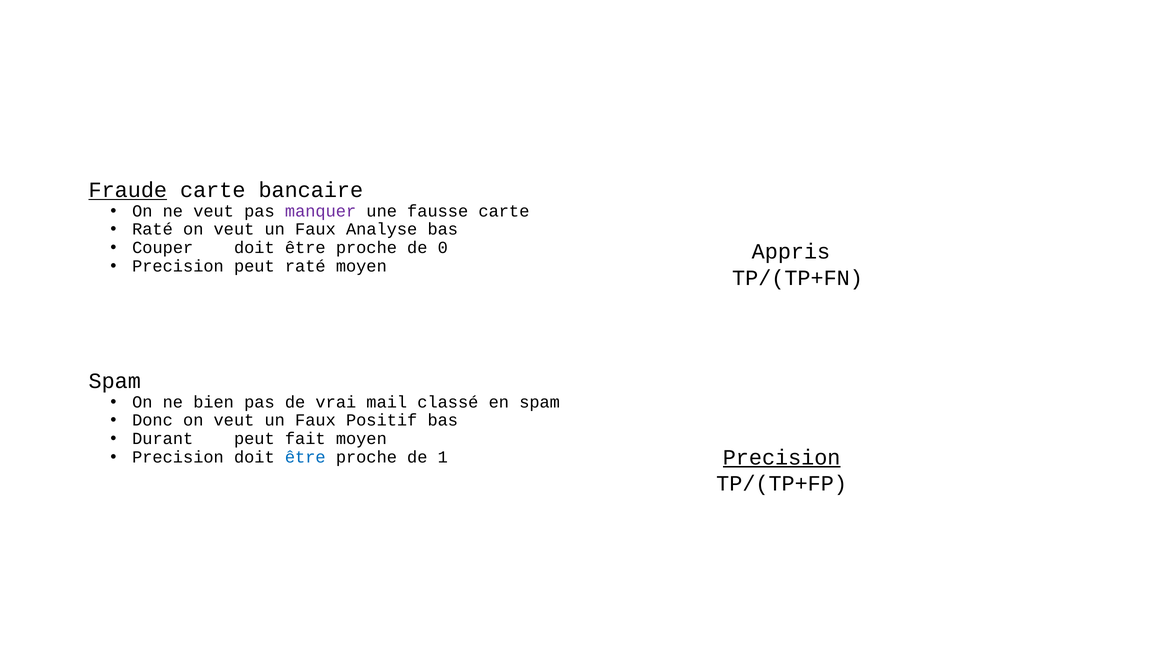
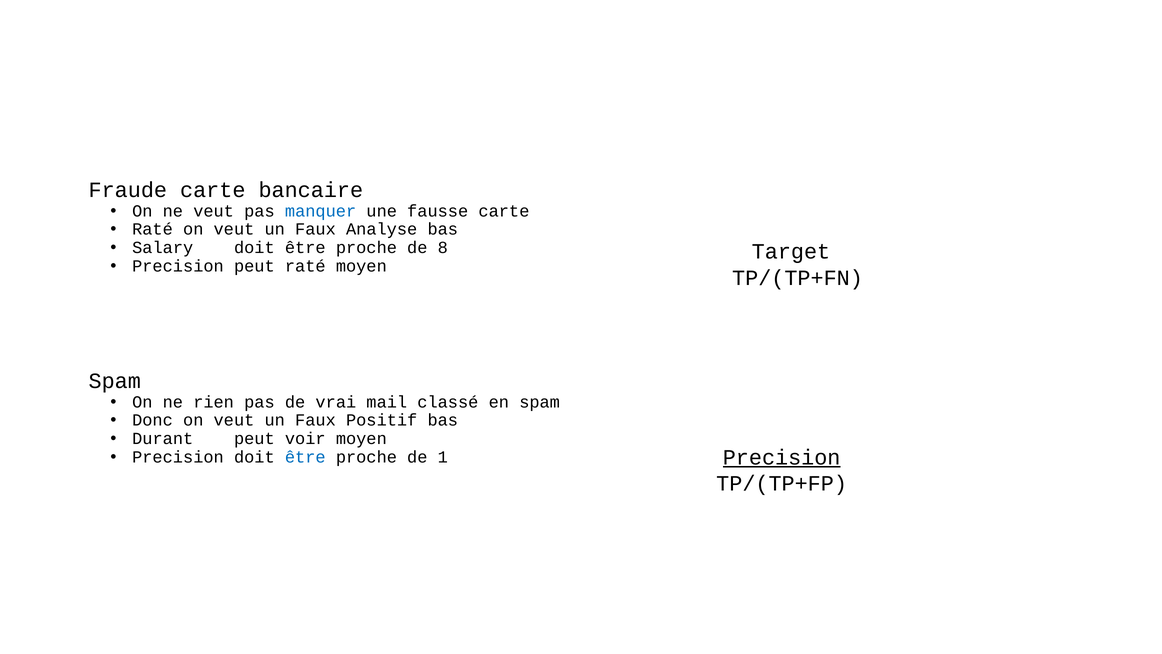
Fraude underline: present -> none
manquer colour: purple -> blue
Couper: Couper -> Salary
0: 0 -> 8
Appris: Appris -> Target
bien: bien -> rien
fait: fait -> voir
